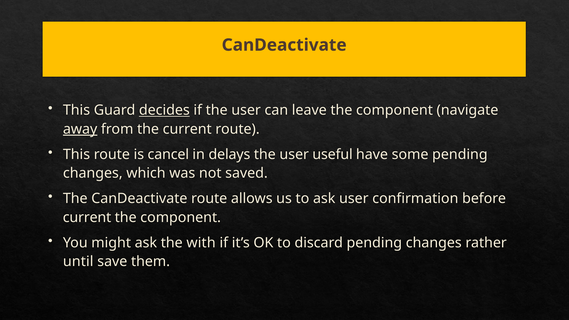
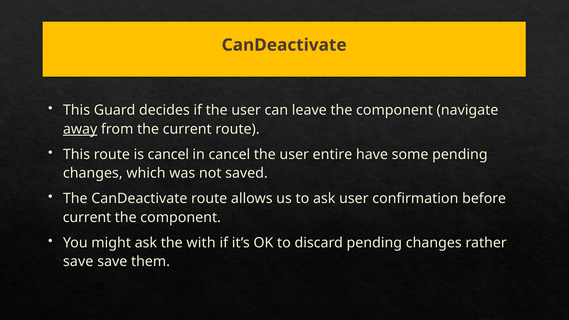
decides underline: present -> none
in delays: delays -> cancel
useful: useful -> entire
until at (78, 262): until -> save
